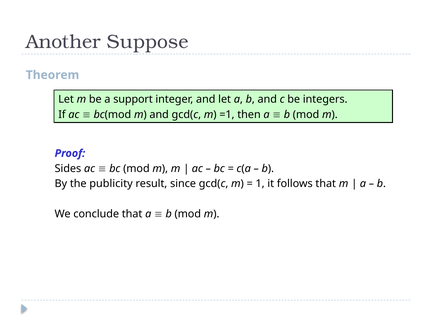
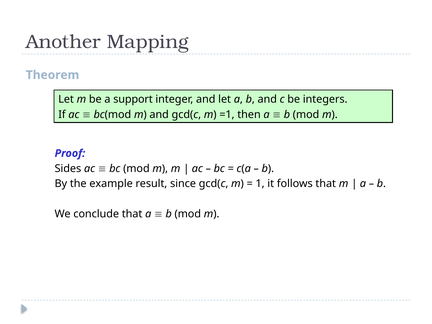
Suppose: Suppose -> Mapping
publicity: publicity -> example
